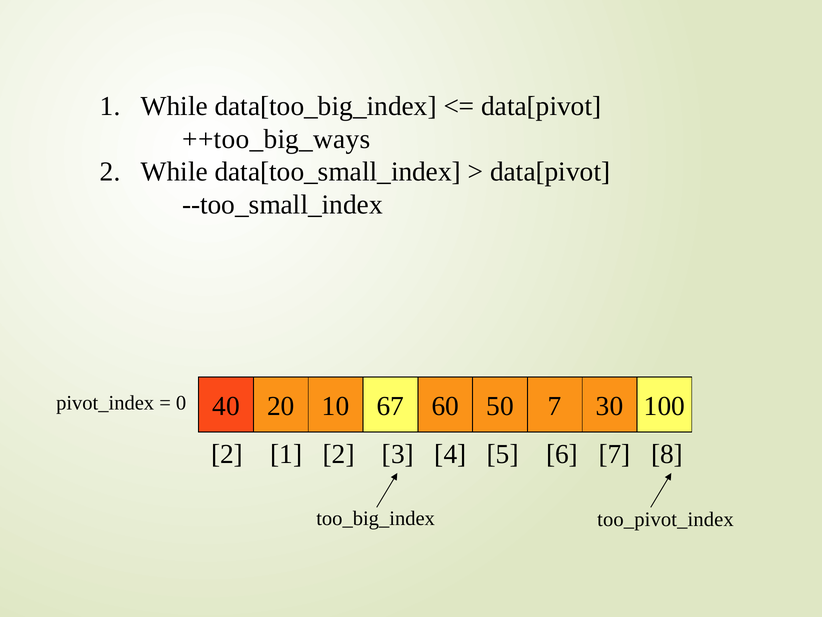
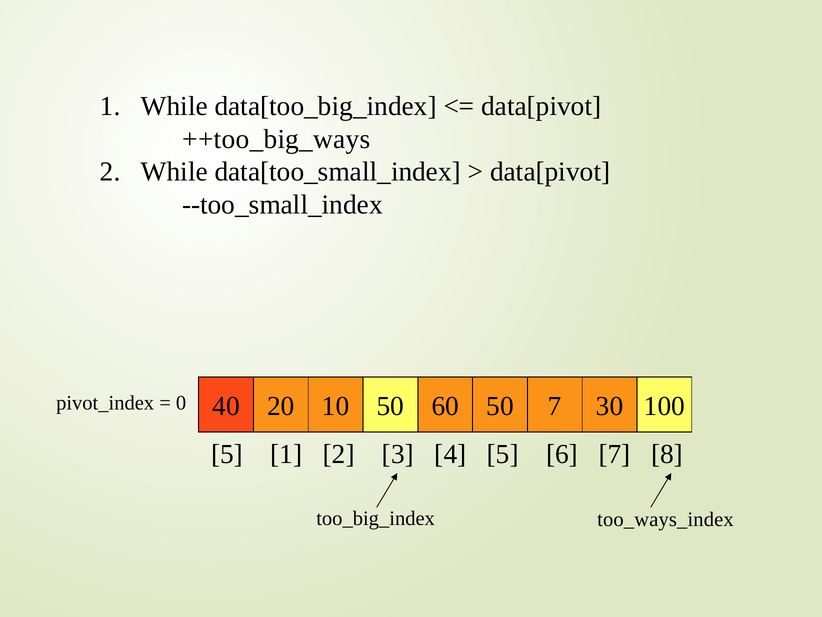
10 67: 67 -> 50
2 at (227, 454): 2 -> 5
too_pivot_index: too_pivot_index -> too_ways_index
